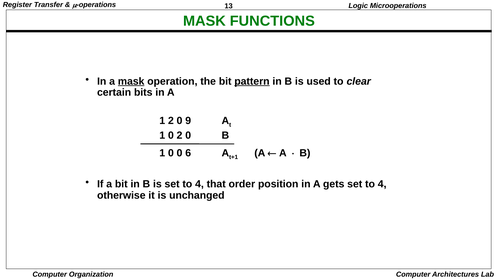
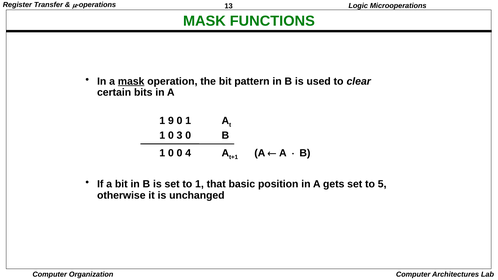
pattern underline: present -> none
1 2: 2 -> 9
0 9: 9 -> 1
0 2: 2 -> 3
6: 6 -> 4
is set to 4: 4 -> 1
order: order -> basic
gets set to 4: 4 -> 5
